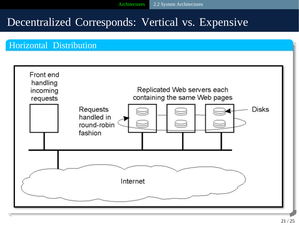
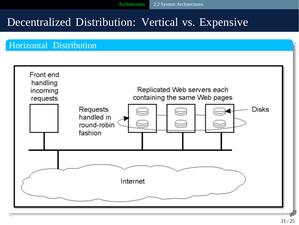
Decentralized Corresponds: Corresponds -> Distribution
